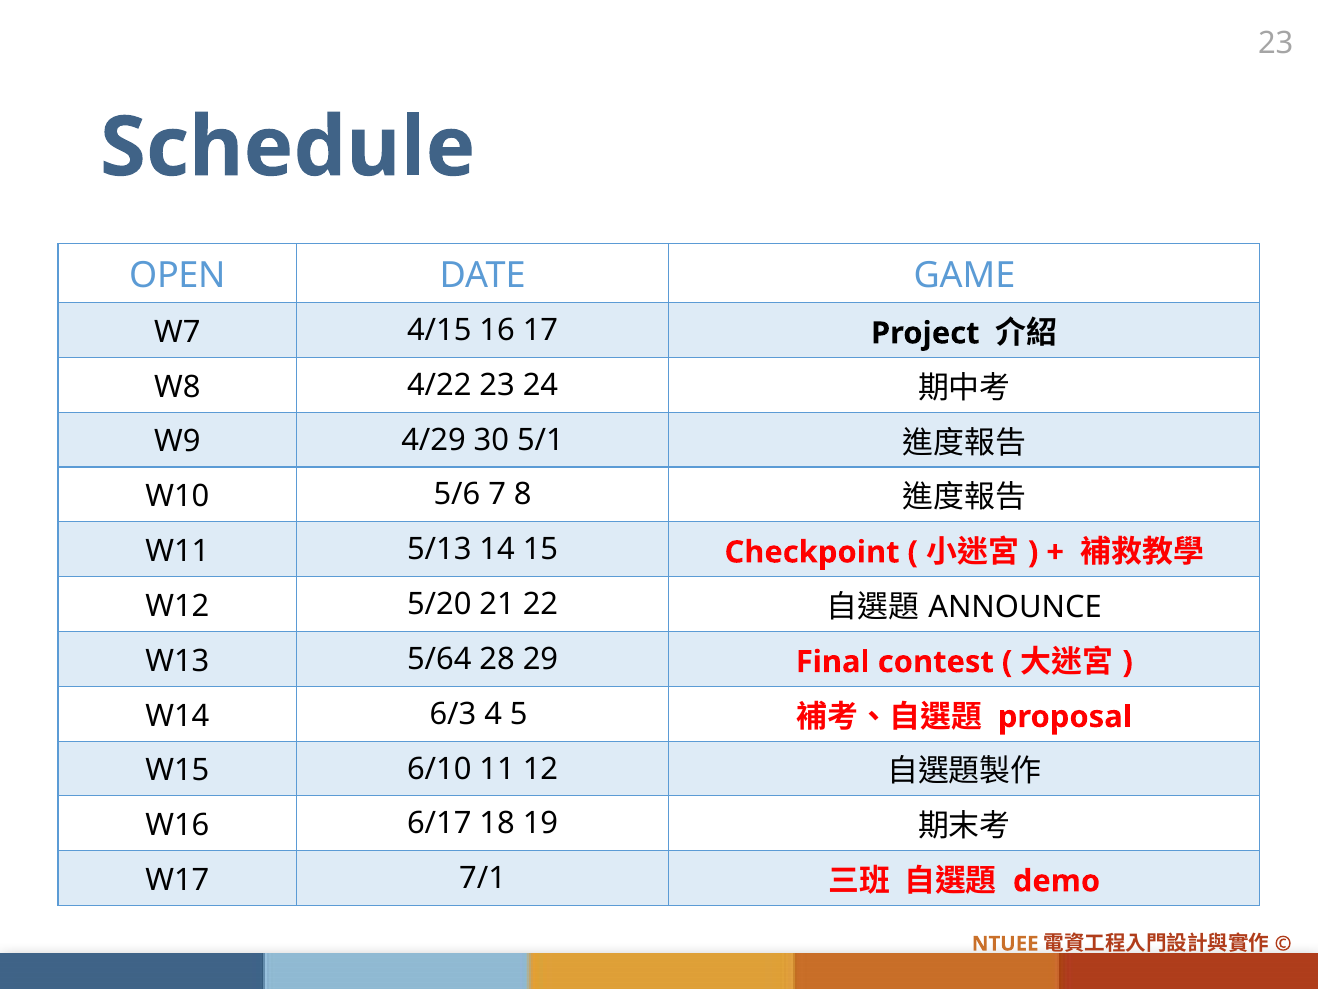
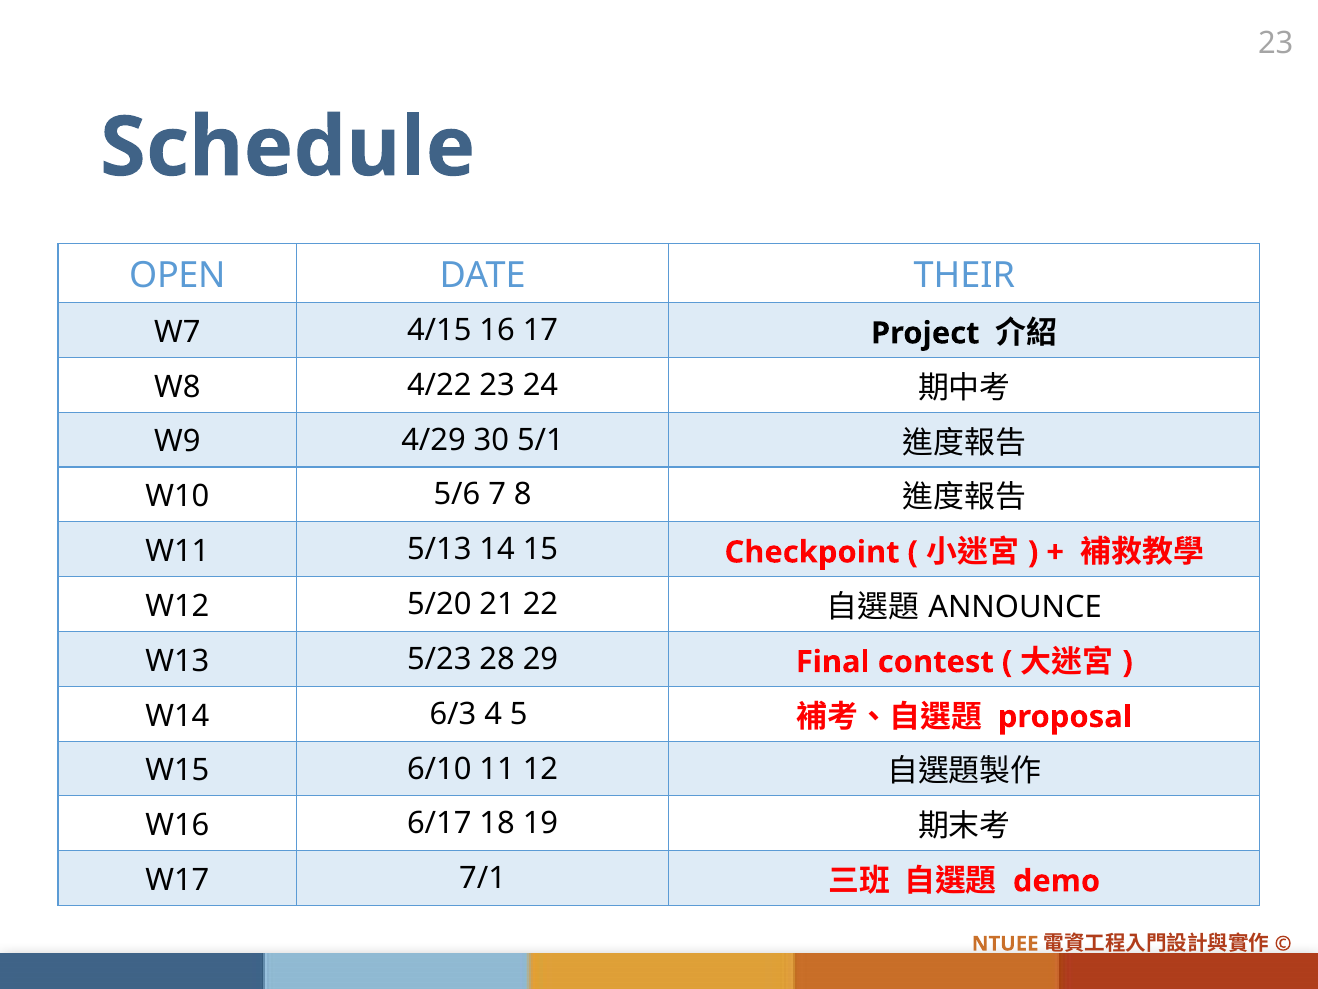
GAME: GAME -> THEIR
5/64: 5/64 -> 5/23
